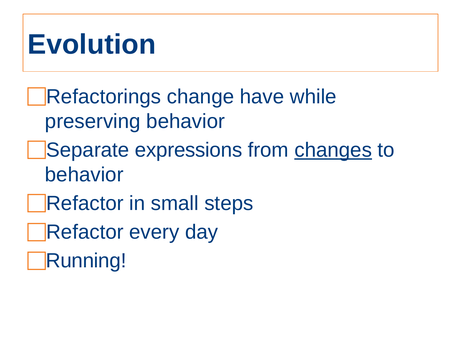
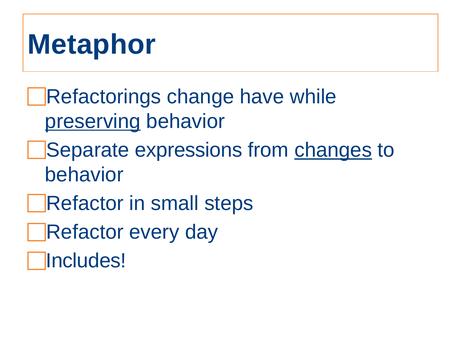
Evolution: Evolution -> Metaphor
preserving underline: none -> present
Running: Running -> Includes
